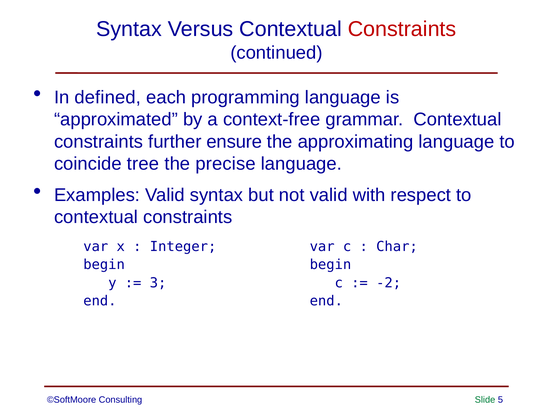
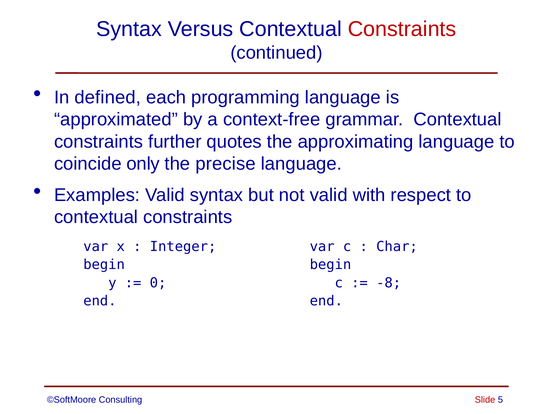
ensure: ensure -> quotes
tree: tree -> only
3: 3 -> 0
-2: -2 -> -8
Slide colour: green -> red
